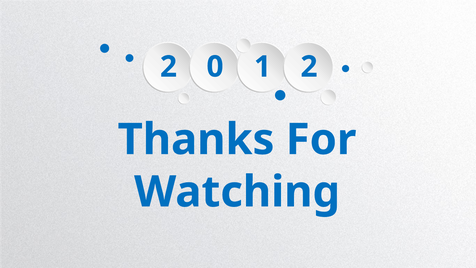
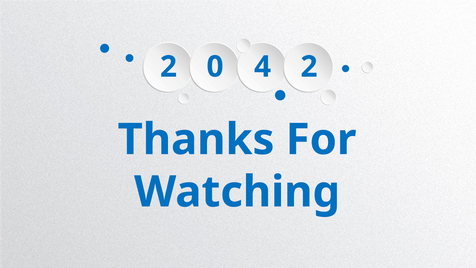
1: 1 -> 4
